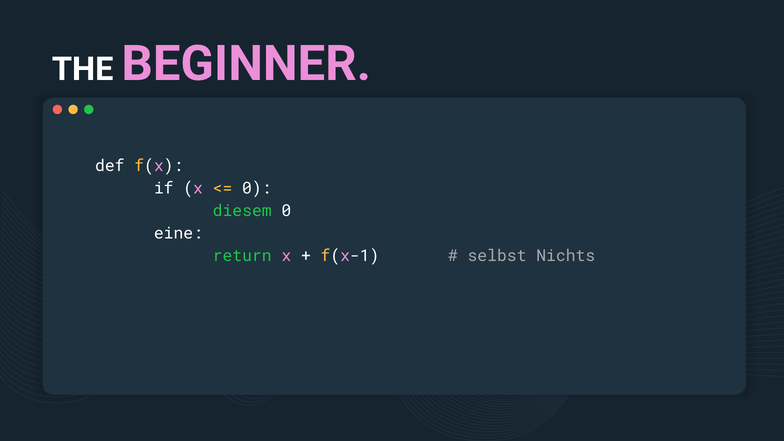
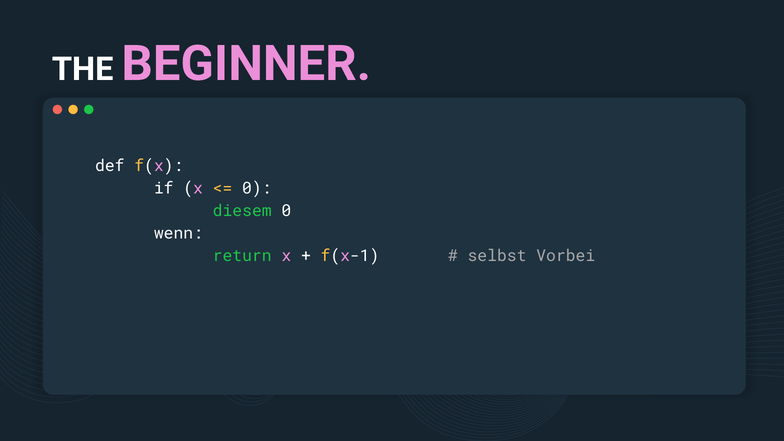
eine: eine -> wenn
Nichts: Nichts -> Vorbei
